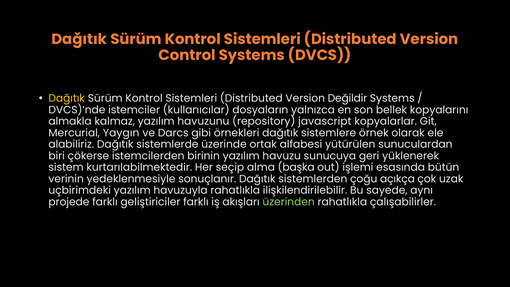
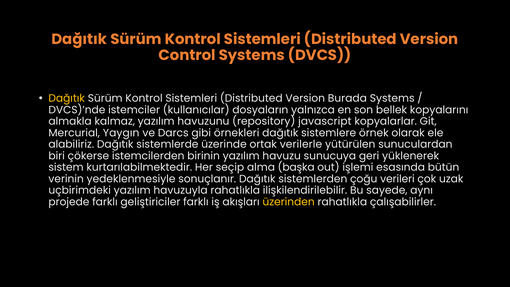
Değildir: Değildir -> Burada
alfabesi: alfabesi -> verilerle
açıkça: açıkça -> verileri
üzerinden colour: light green -> yellow
